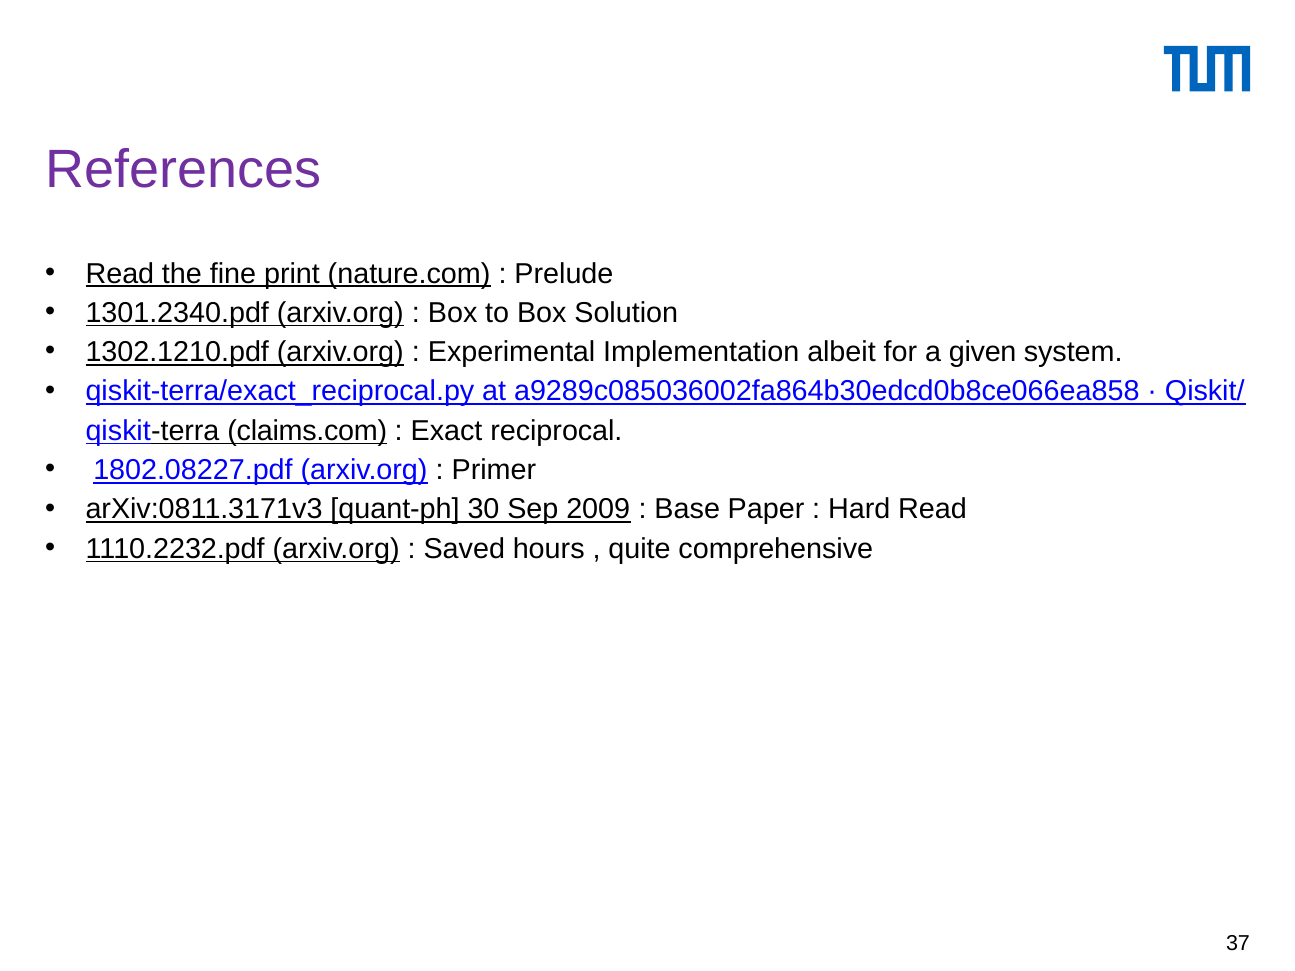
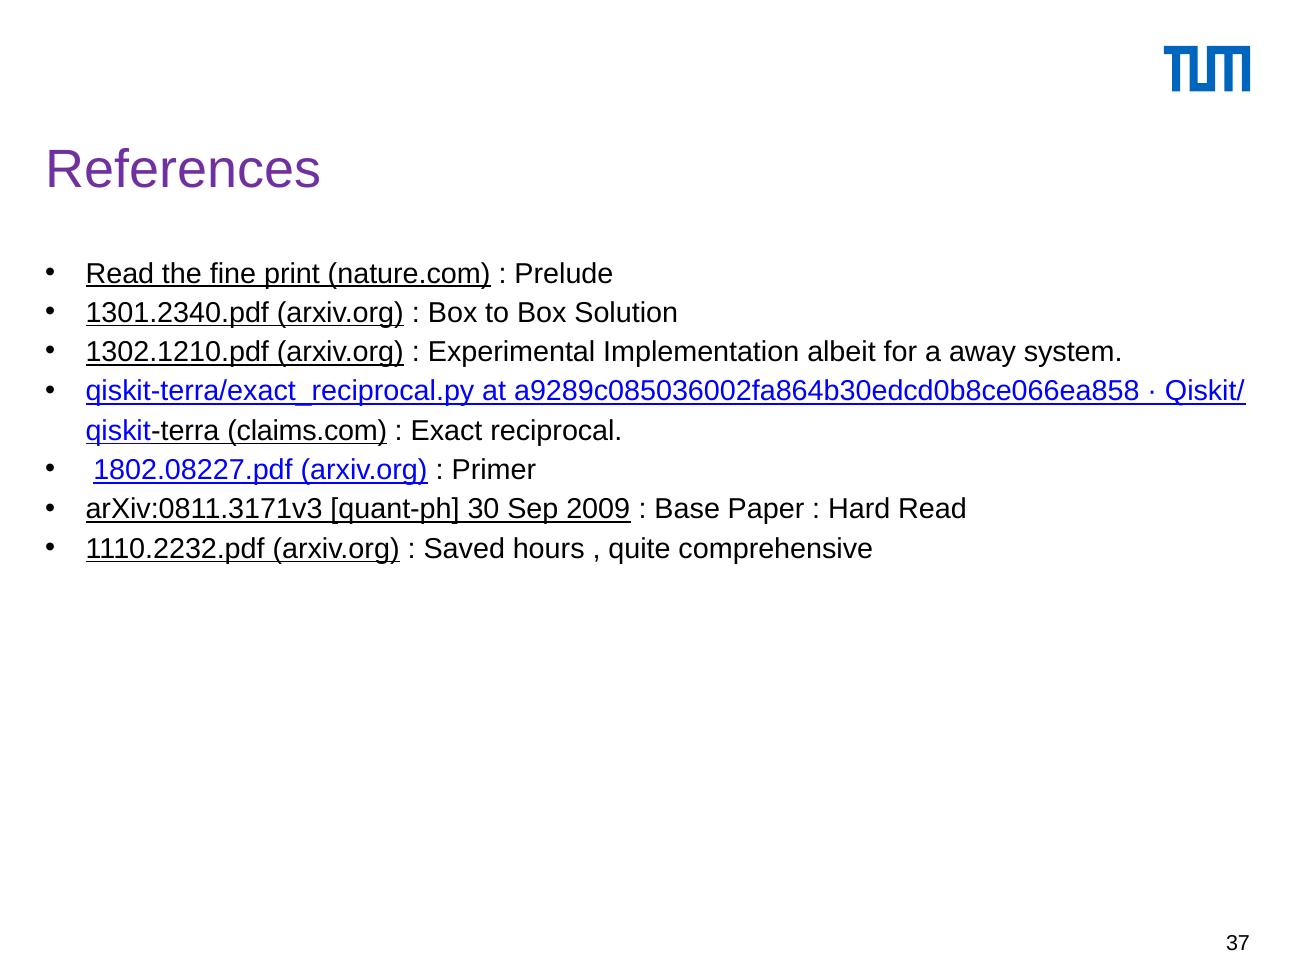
given: given -> away
